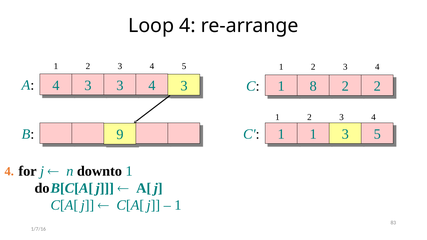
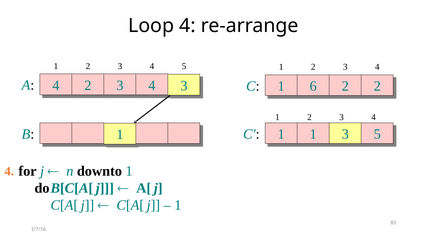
A 4 3: 3 -> 2
8: 8 -> 6
B 9: 9 -> 1
